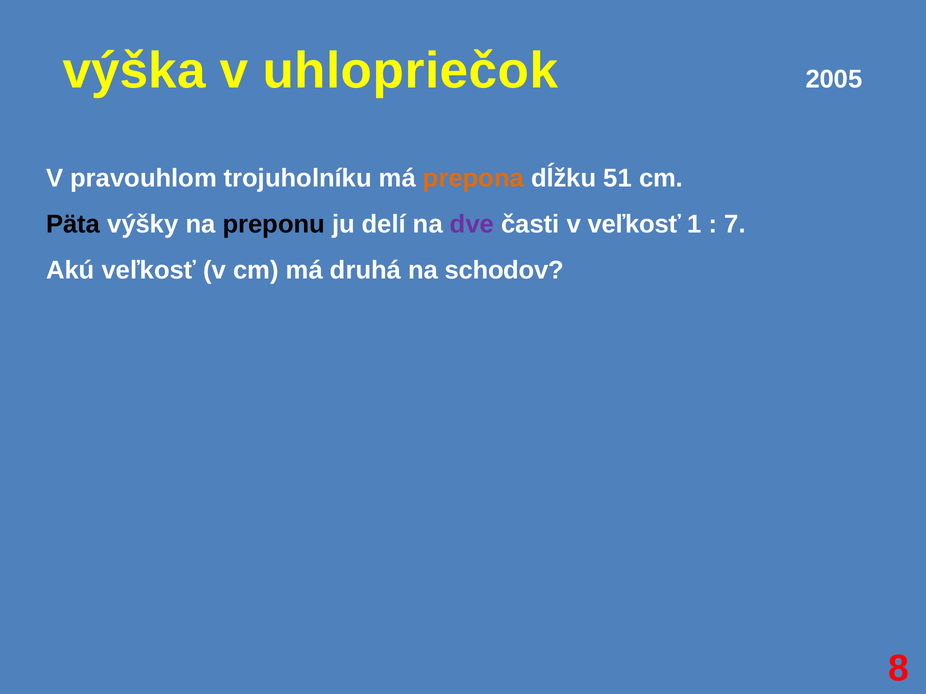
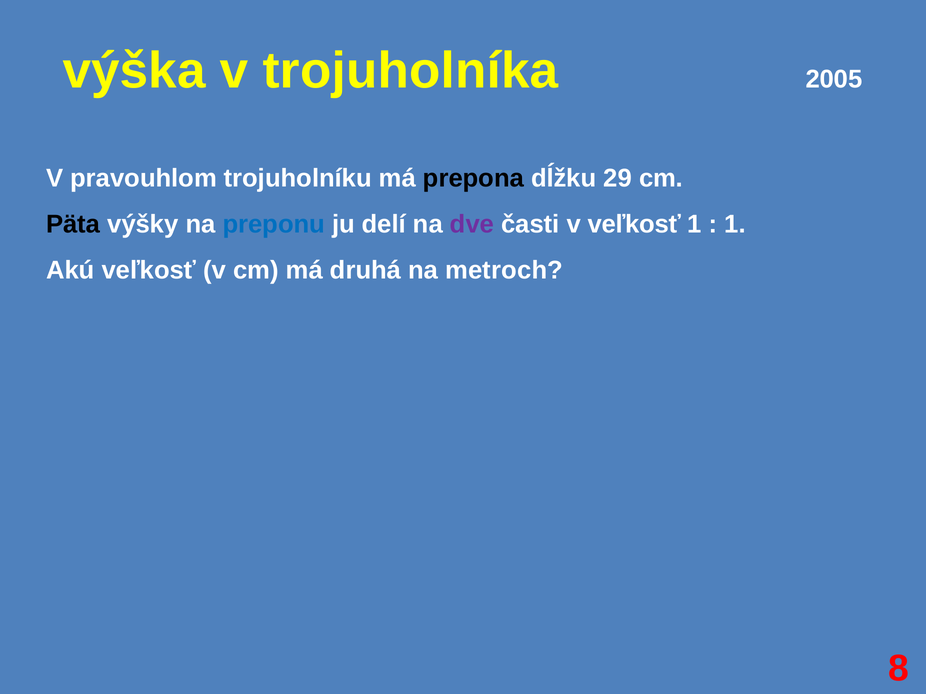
uhlopriečok: uhlopriečok -> trojuholníka
prepona colour: orange -> black
51: 51 -> 29
preponu colour: black -> blue
7 at (735, 224): 7 -> 1
schodov: schodov -> metroch
